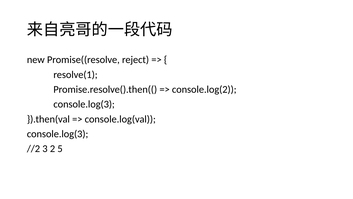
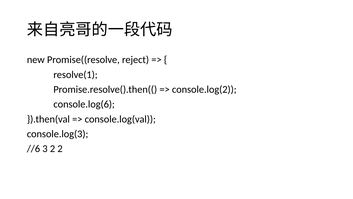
console.log(3 at (84, 104): console.log(3 -> console.log(6
//2: //2 -> //6
2 5: 5 -> 2
